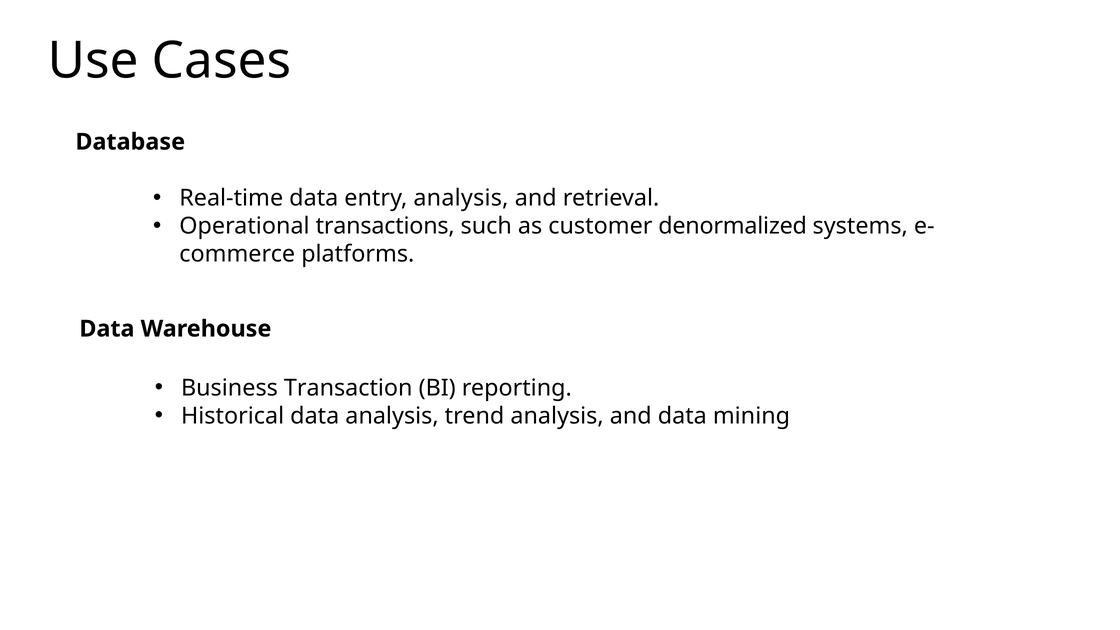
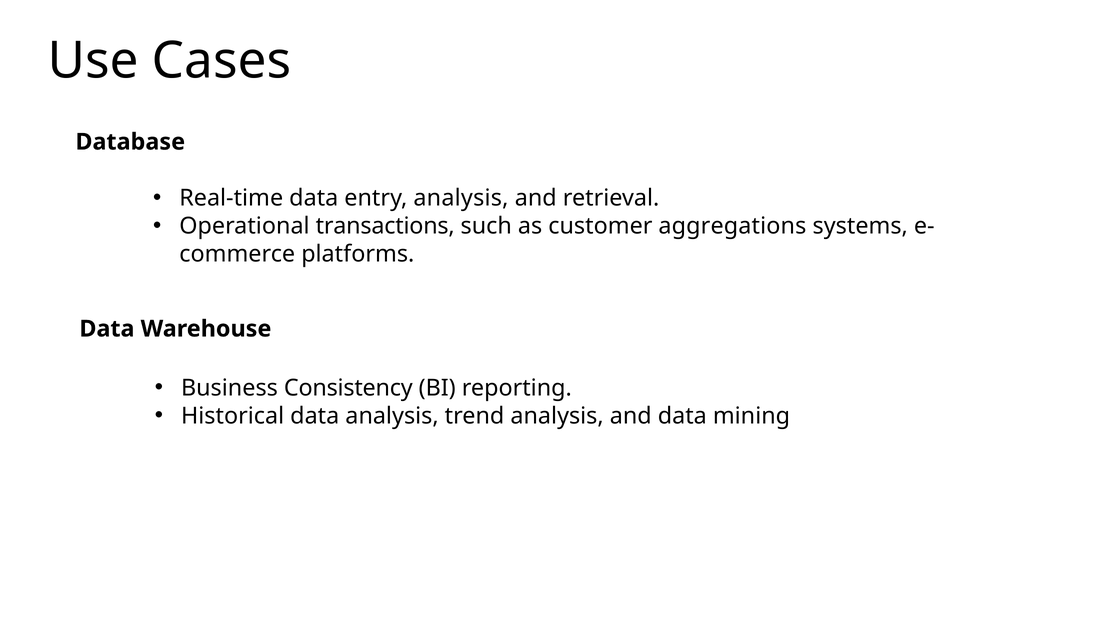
denormalized: denormalized -> aggregations
Transaction: Transaction -> Consistency
